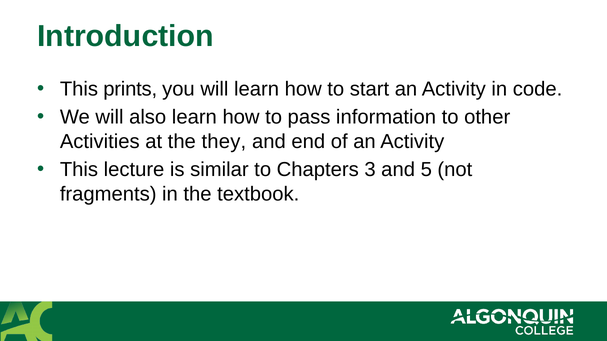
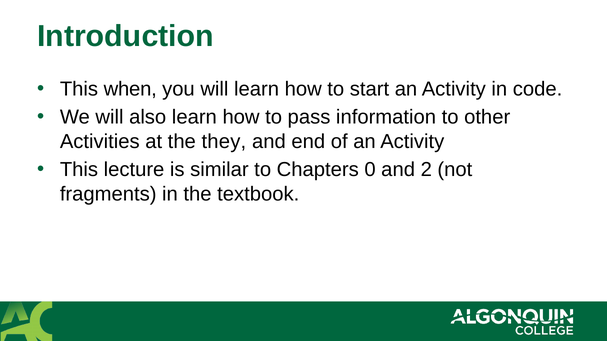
prints: prints -> when
3: 3 -> 0
5: 5 -> 2
